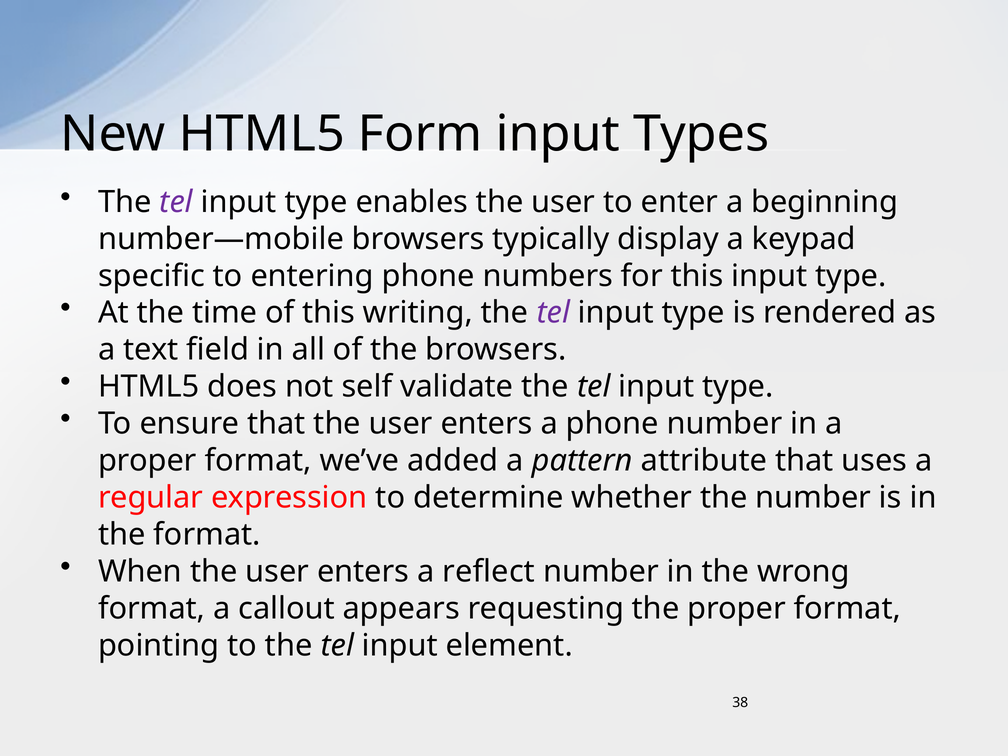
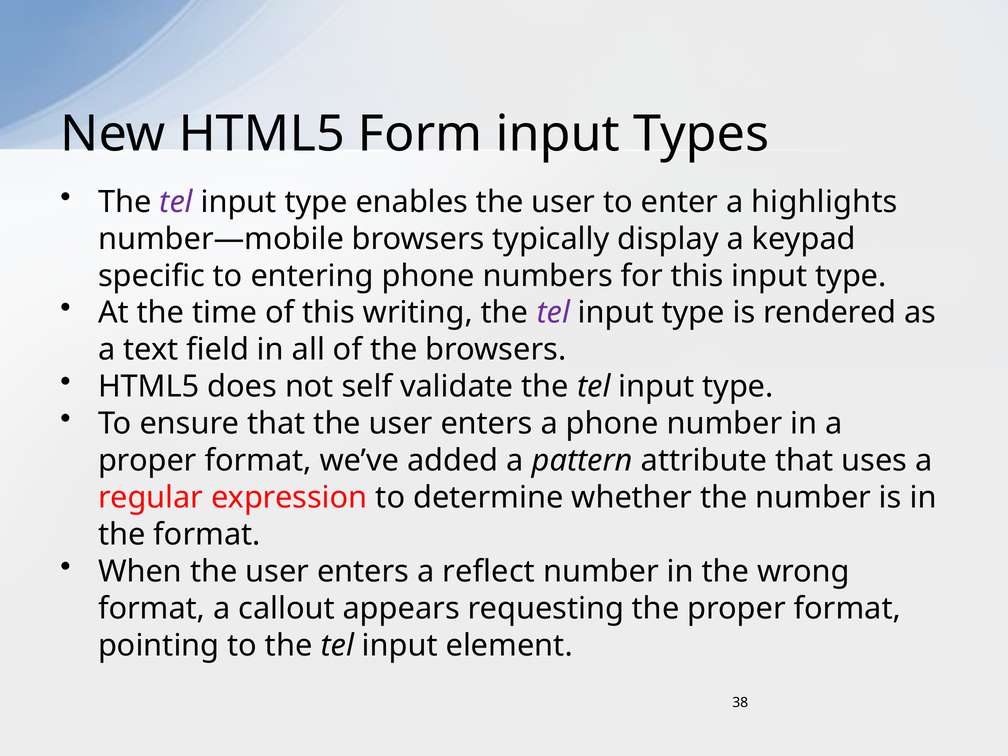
beginning: beginning -> highlights
